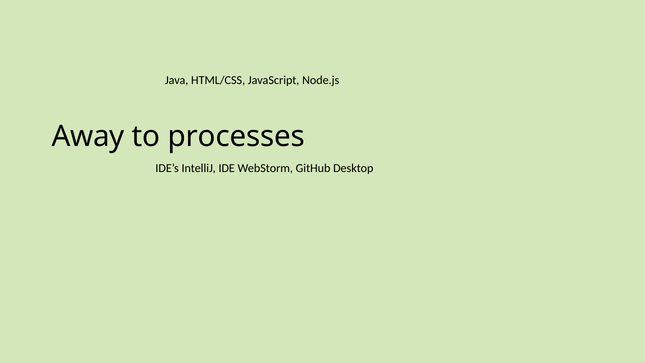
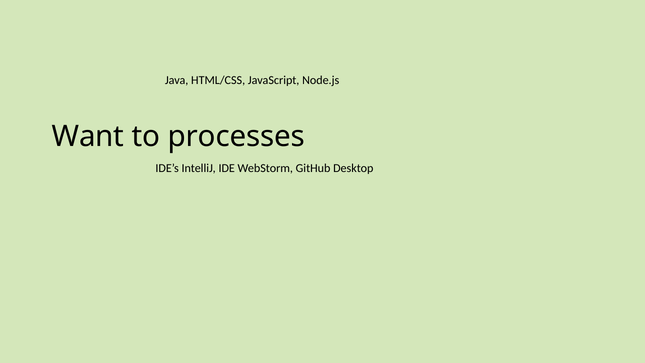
Away: Away -> Want
